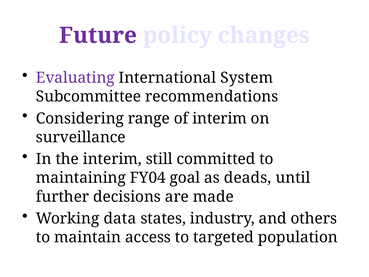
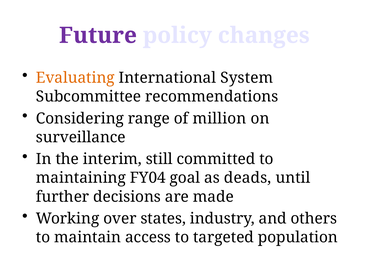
Evaluating colour: purple -> orange
of interim: interim -> million
data: data -> over
